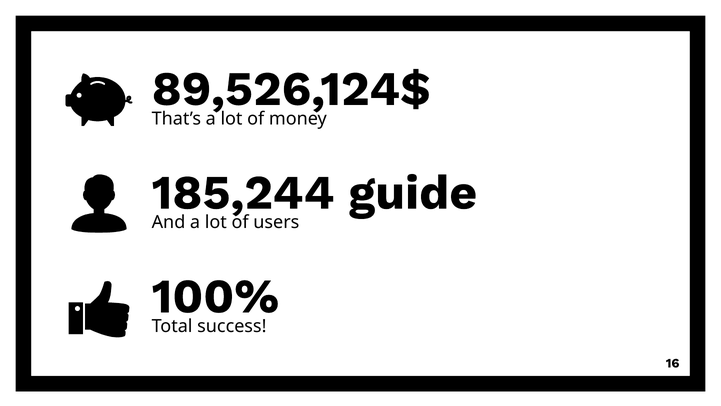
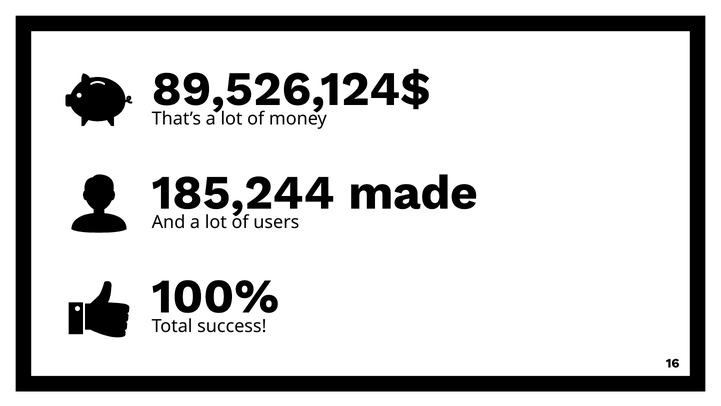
guide: guide -> made
